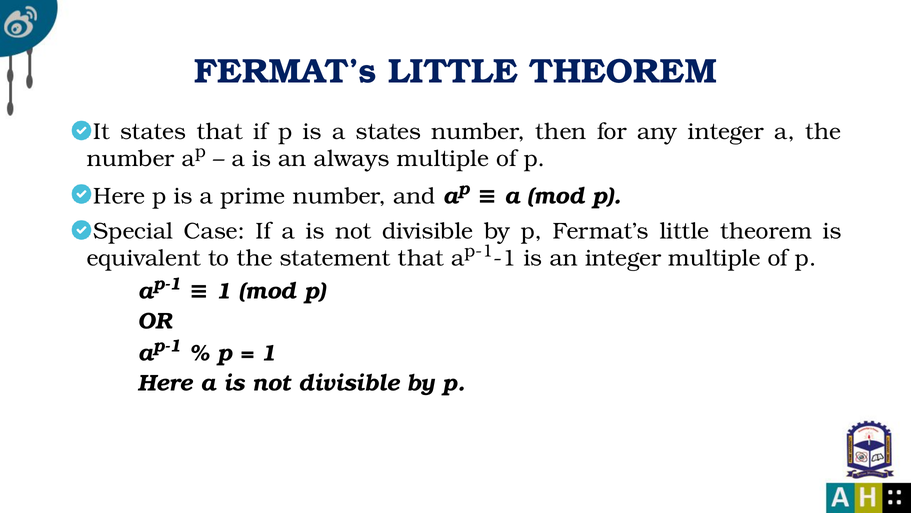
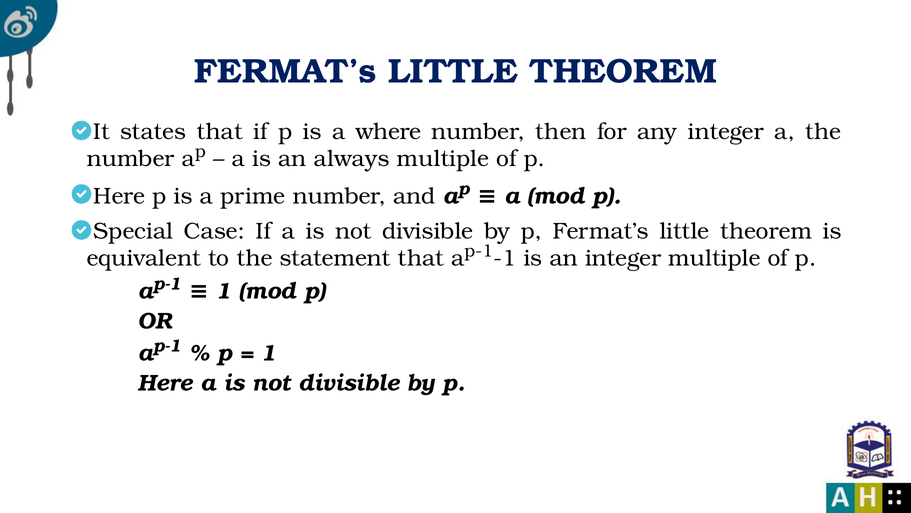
a states: states -> where
